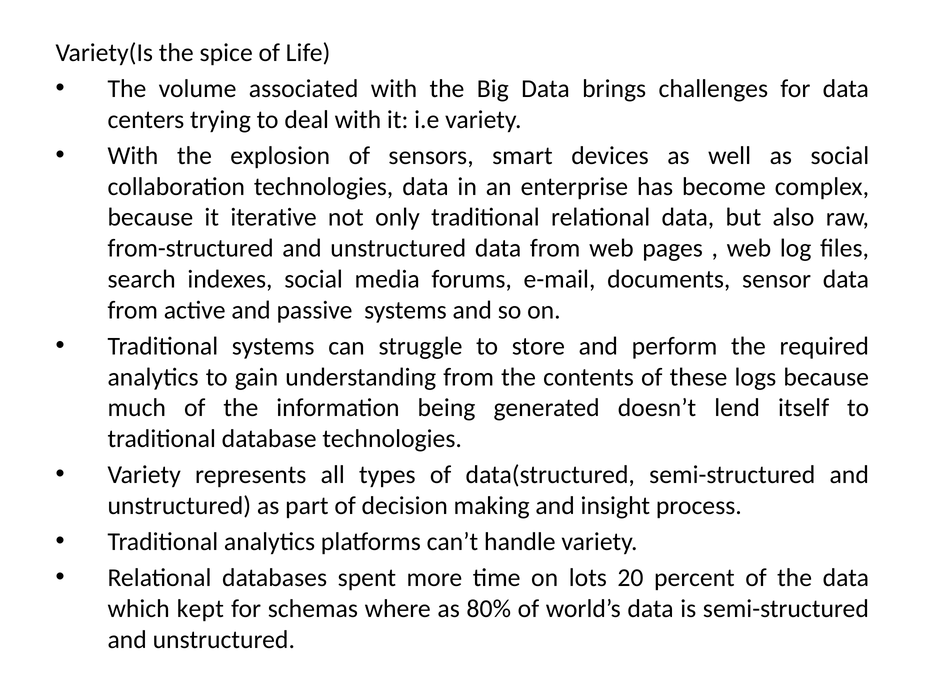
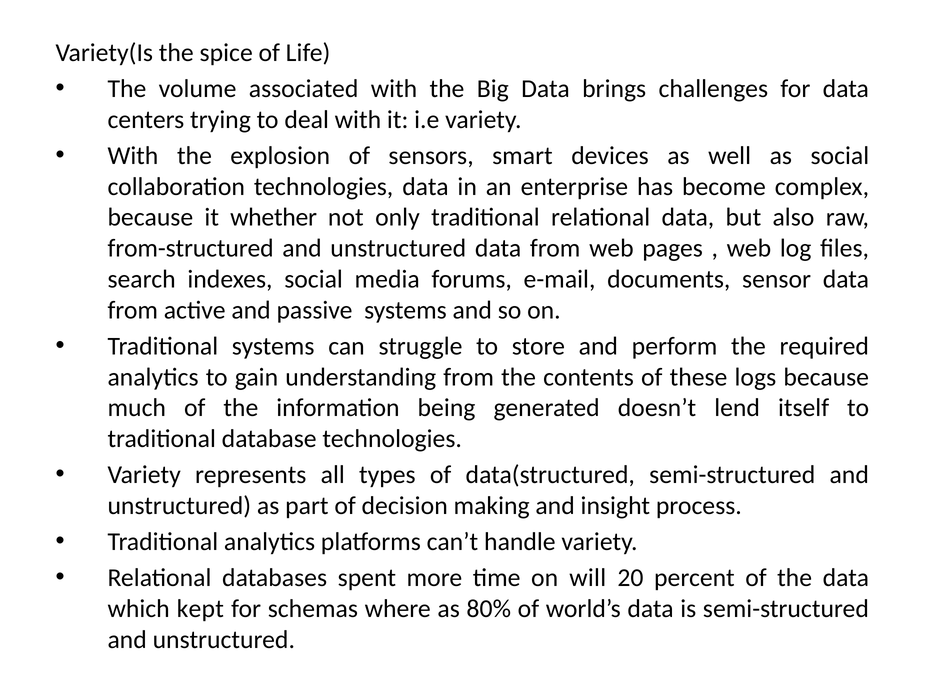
iterative: iterative -> whether
lots: lots -> will
